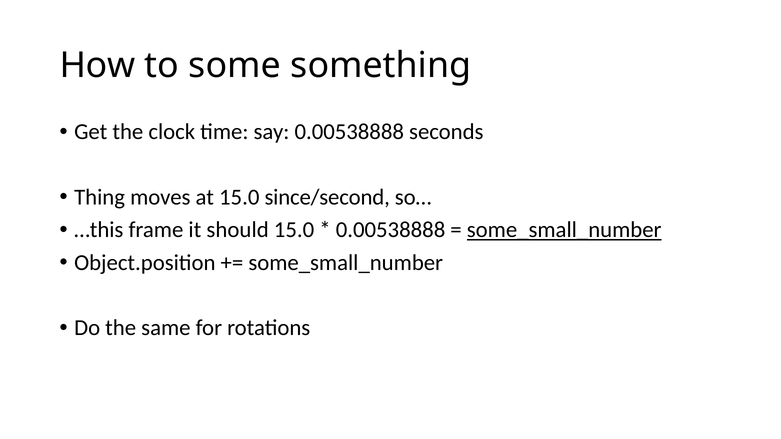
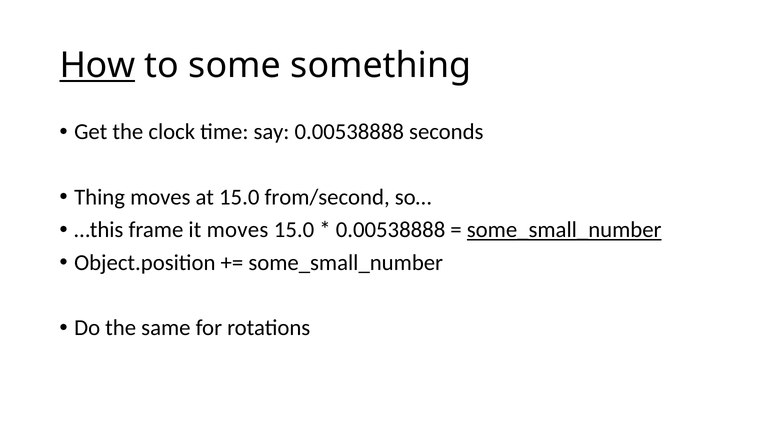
How underline: none -> present
since/second: since/second -> from/second
it should: should -> moves
